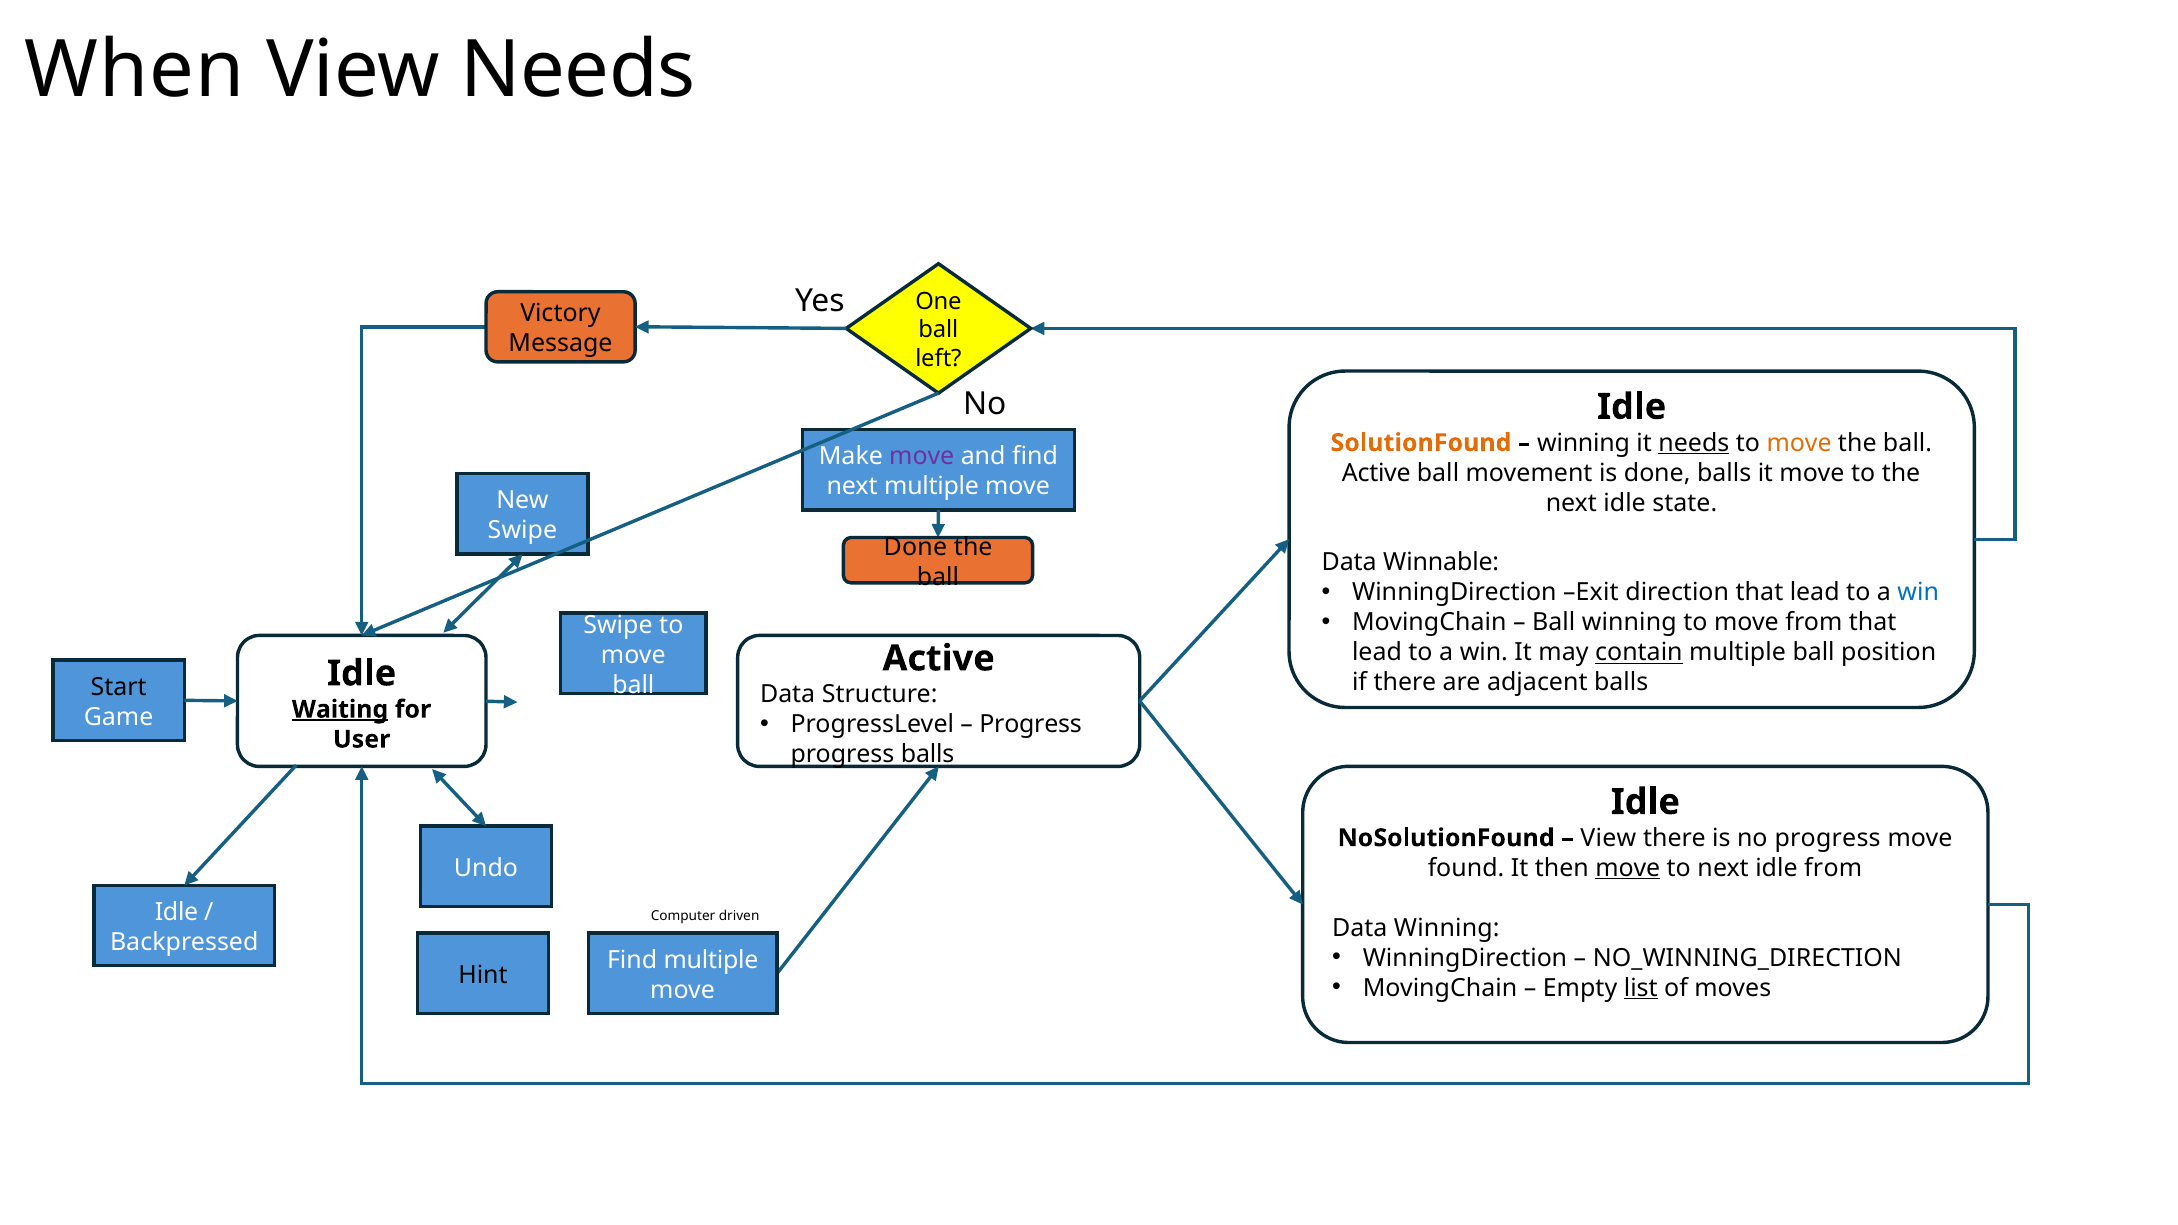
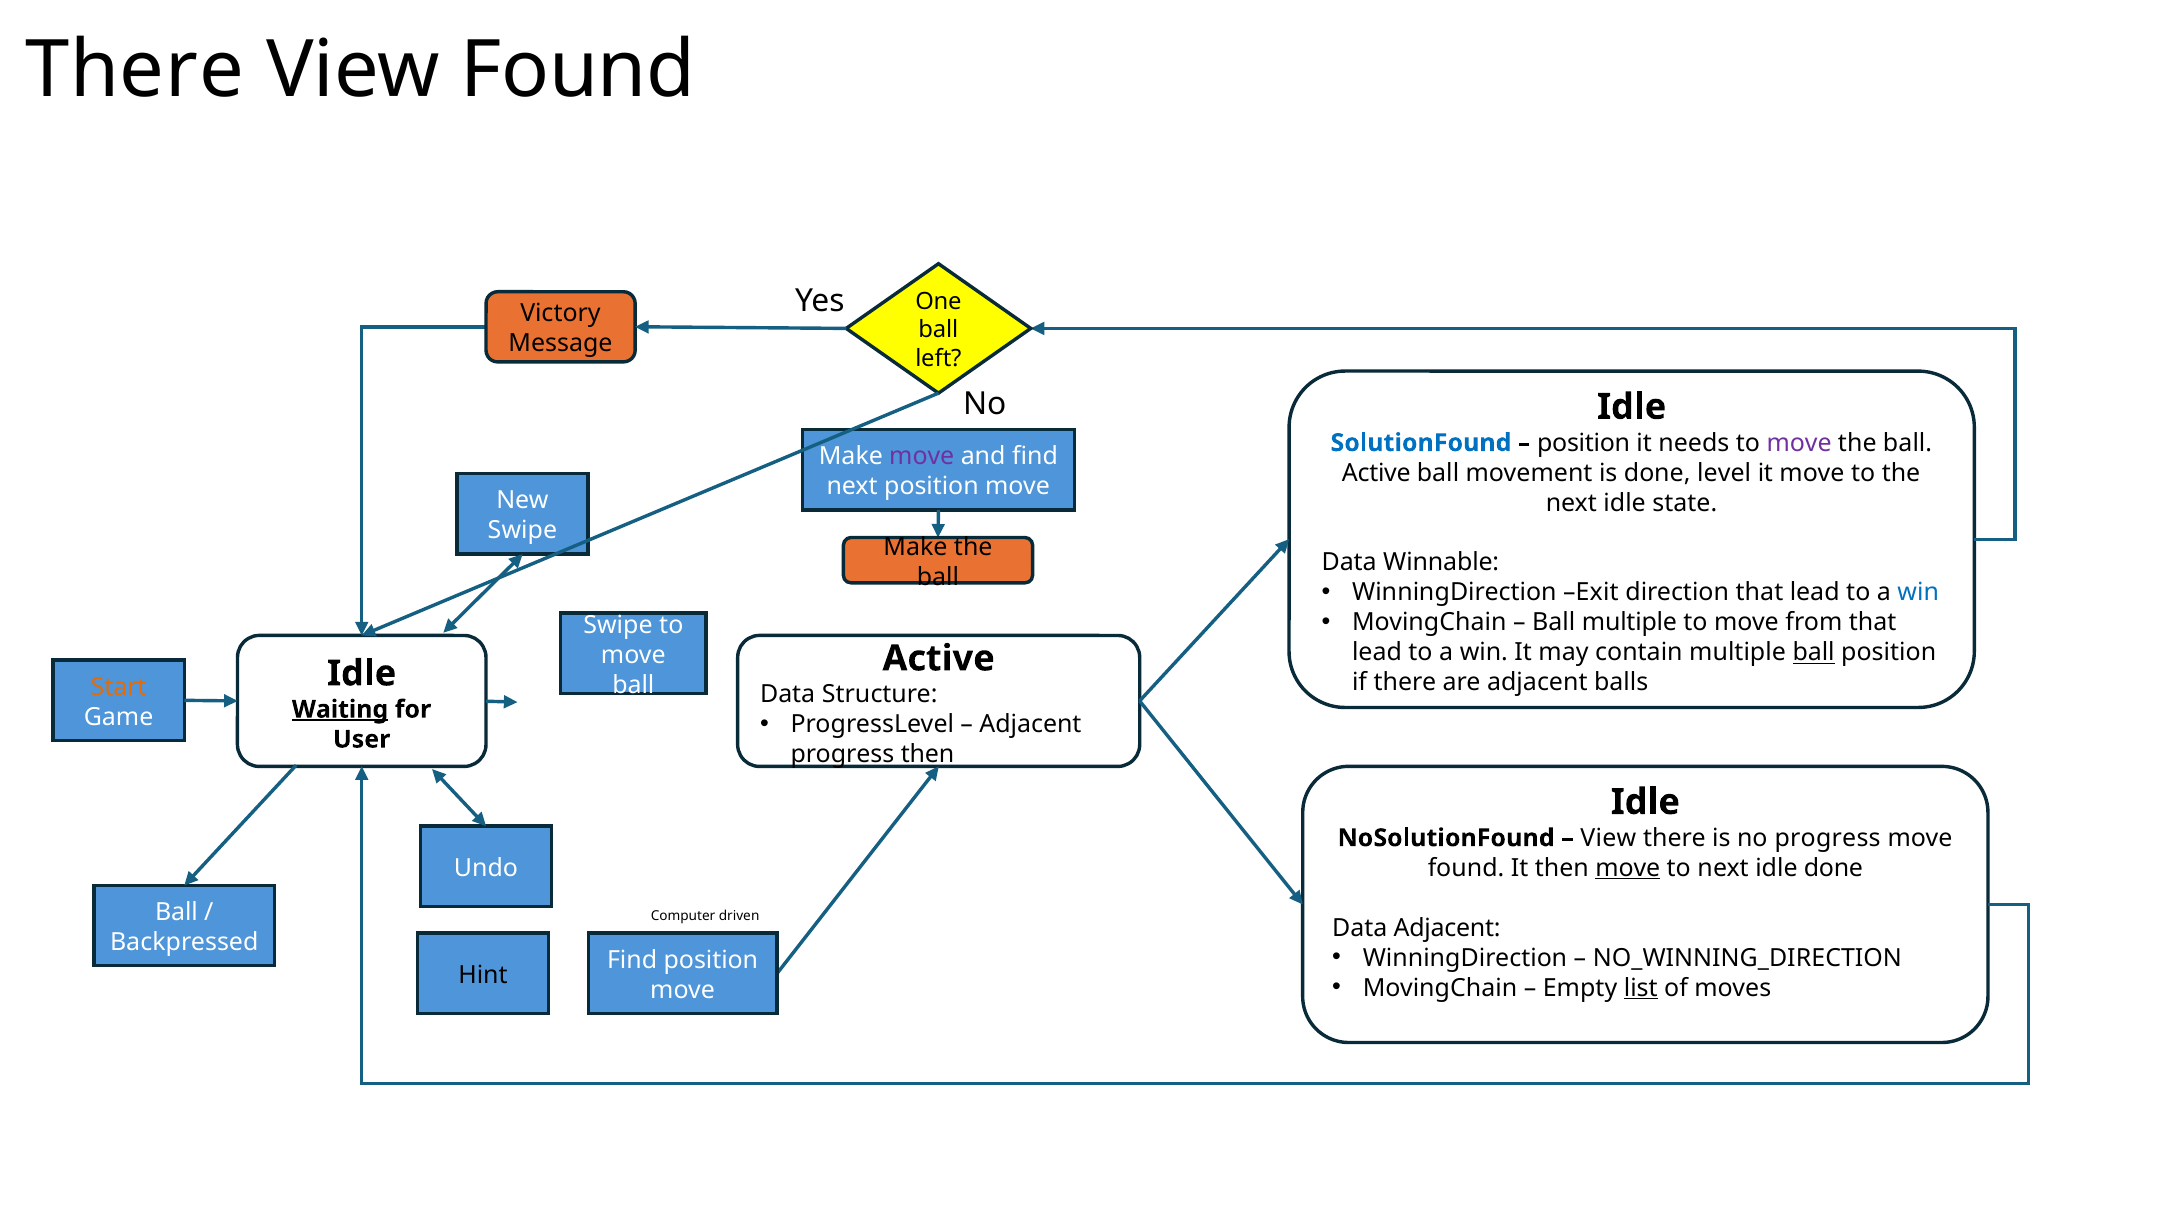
When at (135, 70): When -> There
View Needs: Needs -> Found
SolutionFound colour: orange -> blue
winning at (1584, 443): winning -> position
needs at (1694, 443) underline: present -> none
move at (1799, 443) colour: orange -> purple
done balls: balls -> level
next multiple: multiple -> position
Done at (915, 547): Done -> Make
Ball winning: winning -> multiple
contain underline: present -> none
ball at (1814, 653) underline: none -> present
Start colour: black -> orange
Progress at (1031, 724): Progress -> Adjacent
progress balls: balls -> then
idle from: from -> done
Idle at (177, 912): Idle -> Ball
Data Winning: Winning -> Adjacent
Find multiple: multiple -> position
